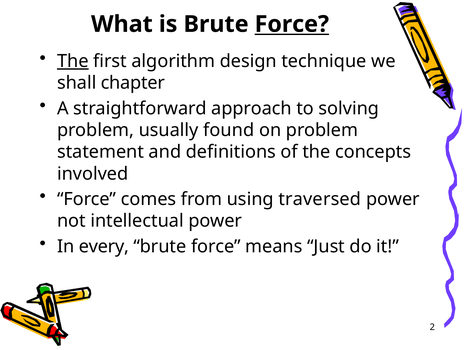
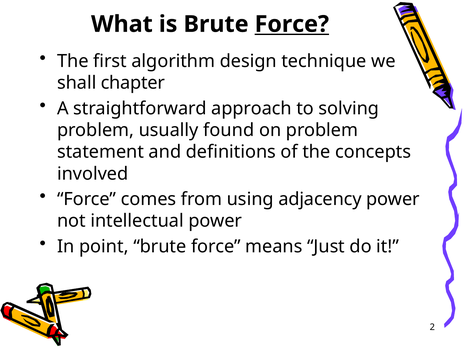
The at (73, 61) underline: present -> none
traversed: traversed -> adjacency
every: every -> point
